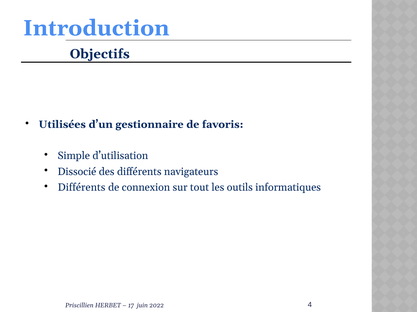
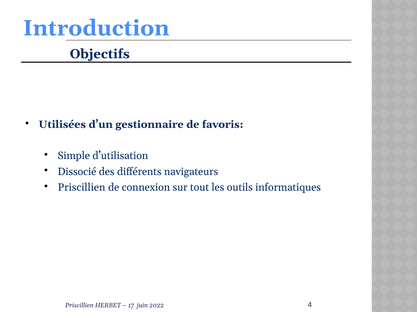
Différents at (82, 188): Différents -> Priscillien
